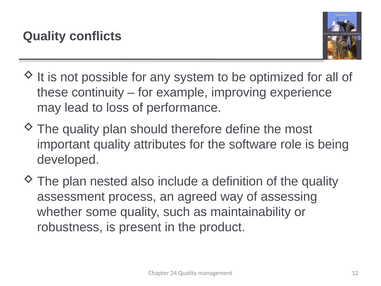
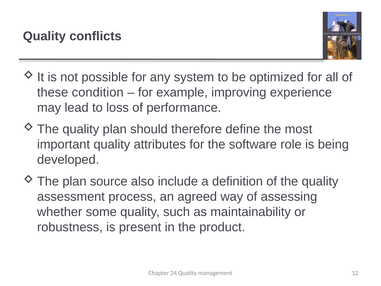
continuity: continuity -> condition
nested: nested -> source
